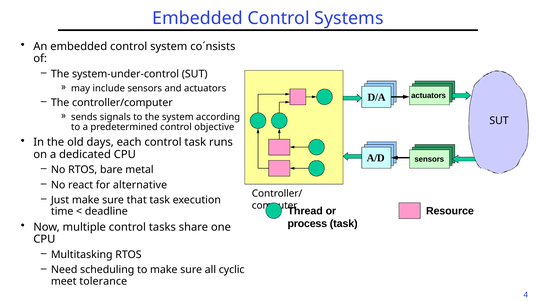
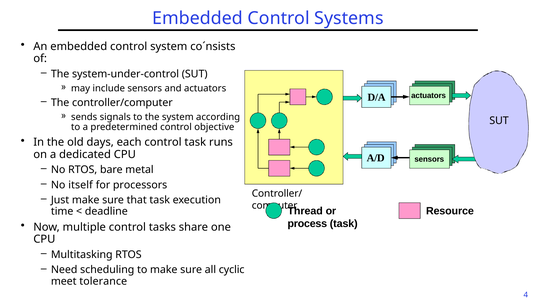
react: react -> itself
alternative: alternative -> processors
